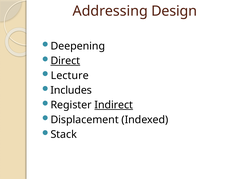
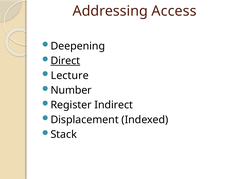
Design: Design -> Access
Includes: Includes -> Number
Indirect underline: present -> none
